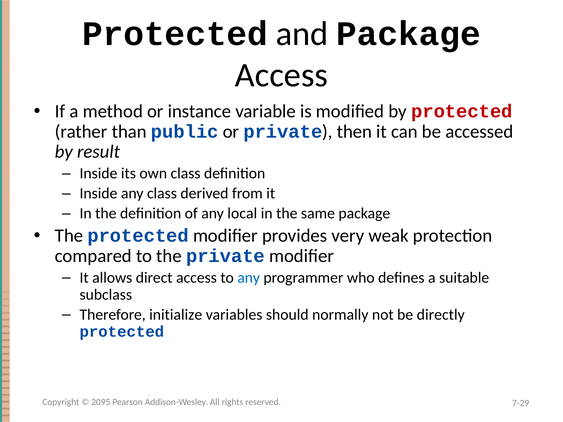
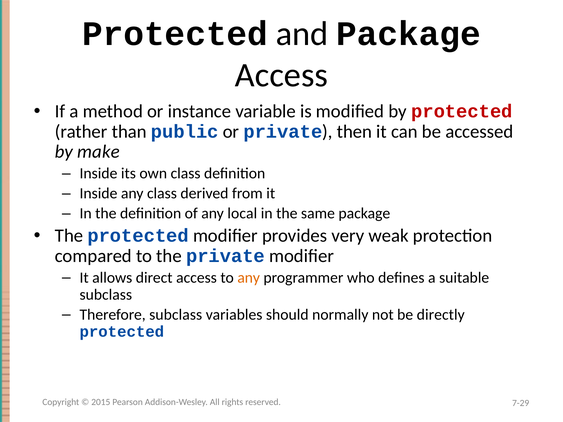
result: result -> make
any at (249, 278) colour: blue -> orange
Therefore initialize: initialize -> subclass
2095: 2095 -> 2015
